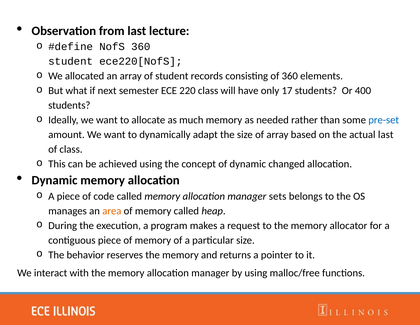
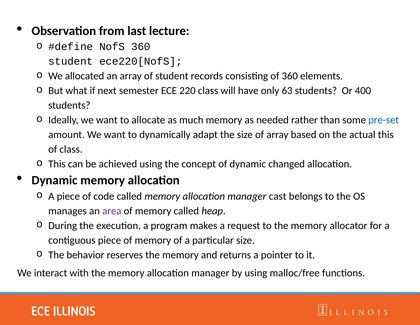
17: 17 -> 63
actual last: last -> this
sets: sets -> cast
area colour: orange -> purple
